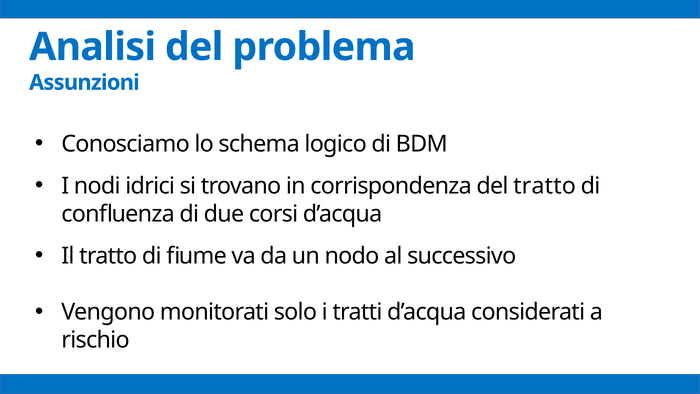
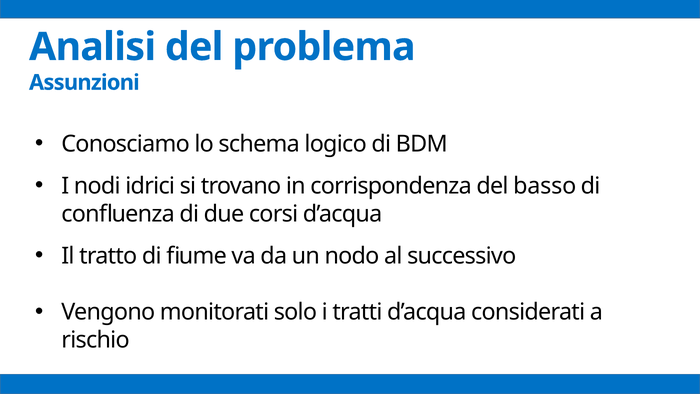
del tratto: tratto -> basso
